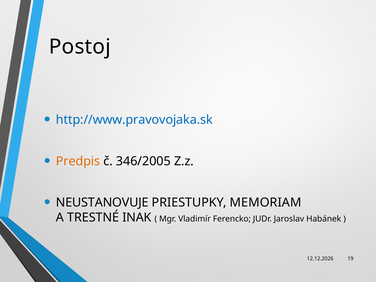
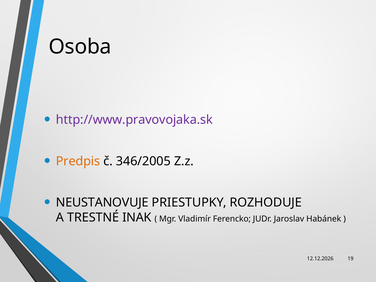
Postoj: Postoj -> Osoba
http://www.pravovojaka.sk colour: blue -> purple
MEMORIAM: MEMORIAM -> ROZHODUJE
